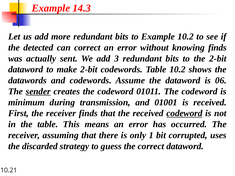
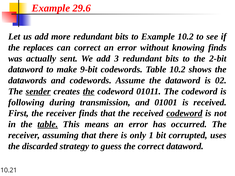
14.3: 14.3 -> 29.6
detected: detected -> replaces
make 2-bit: 2-bit -> 9-bit
06: 06 -> 02
the at (89, 92) underline: none -> present
minimum: minimum -> following
table at (48, 124) underline: none -> present
